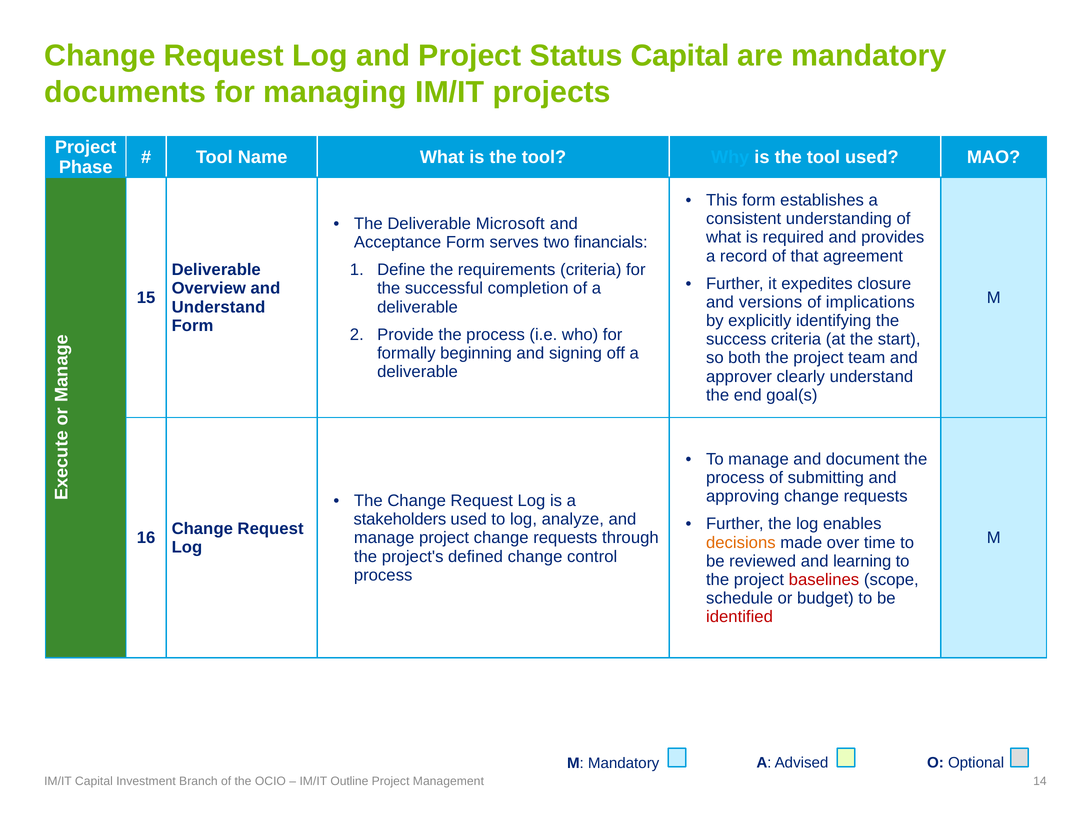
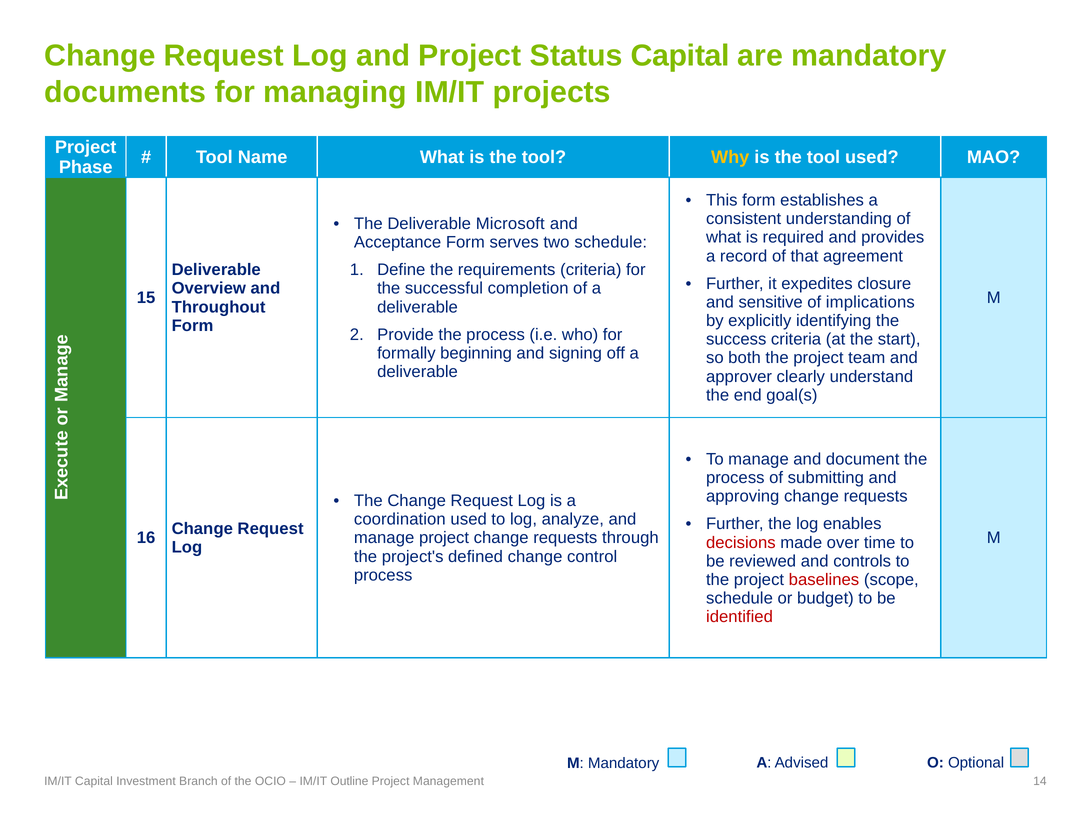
Why colour: light blue -> yellow
two financials: financials -> schedule
versions: versions -> sensitive
Understand at (219, 307): Understand -> Throughout
stakeholders: stakeholders -> coordination
decisions colour: orange -> red
learning: learning -> controls
